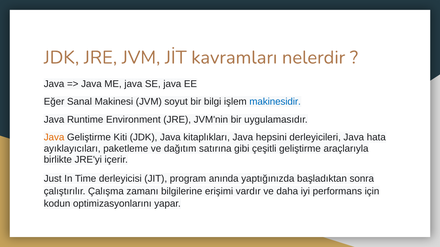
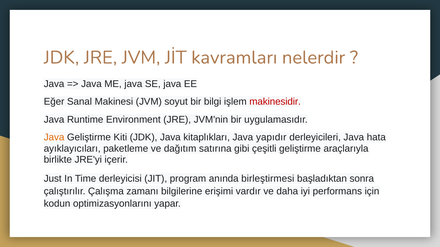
makinesidir colour: blue -> red
hepsini: hepsini -> yapıdır
yaptığınızda: yaptığınızda -> birleştirmesi
